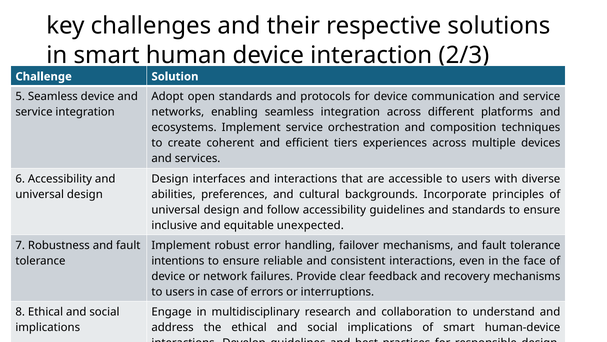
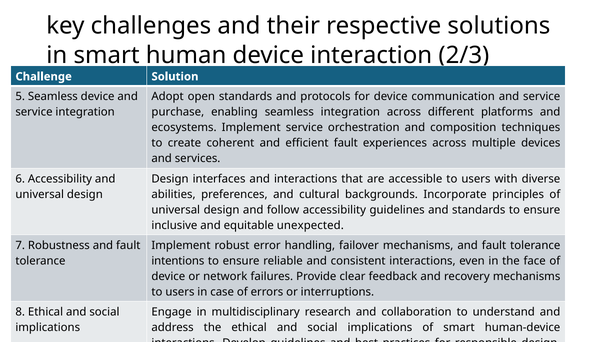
networks: networks -> purchase
efficient tiers: tiers -> fault
